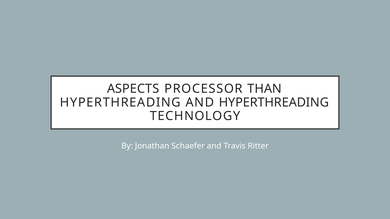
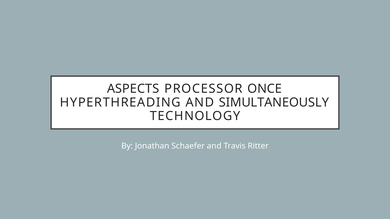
THAN: THAN -> ONCE
AND HYPERTHREADING: HYPERTHREADING -> SIMULTANEOUSLY
